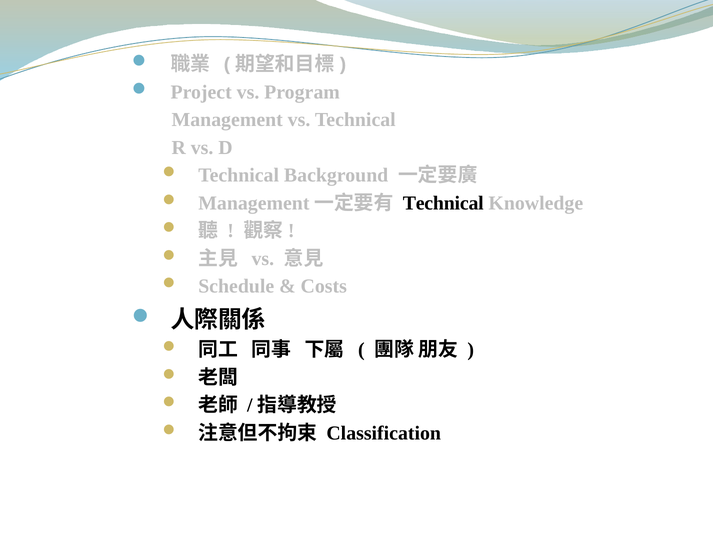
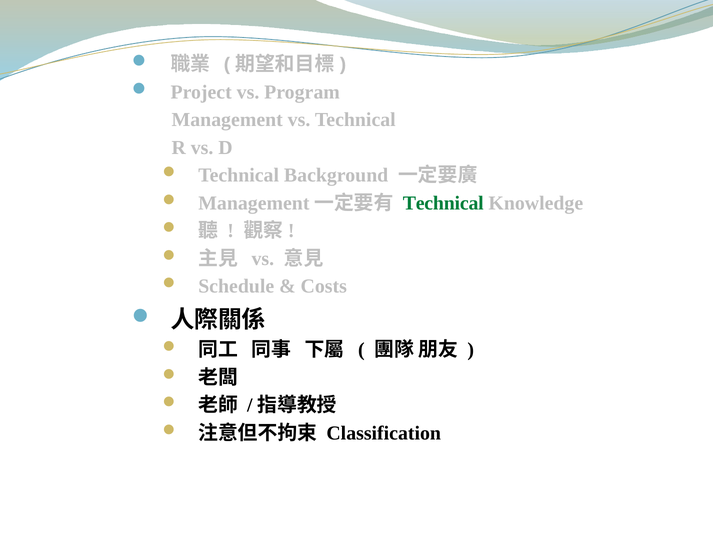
Technical at (443, 203) colour: black -> green
